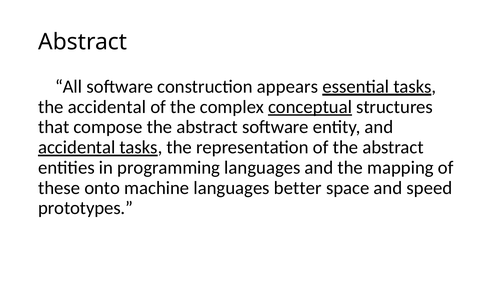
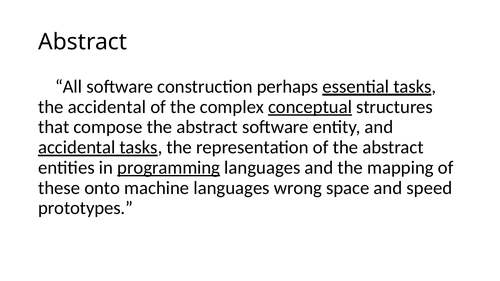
appears: appears -> perhaps
programming underline: none -> present
better: better -> wrong
